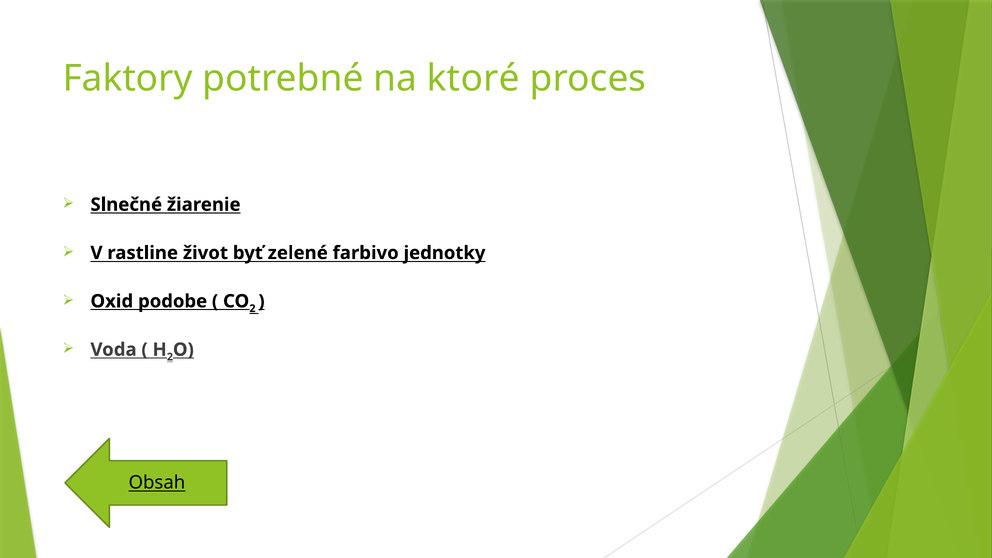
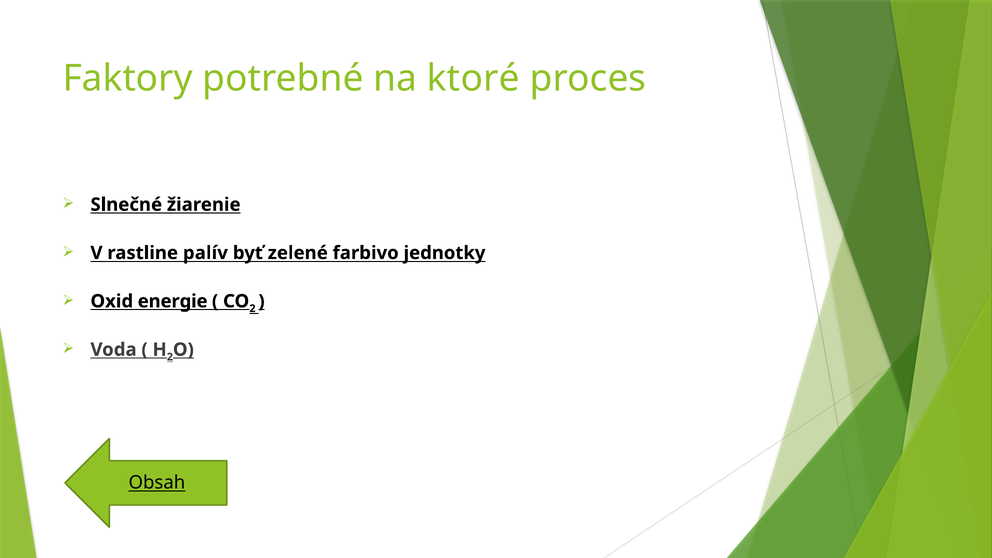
život: život -> palív
podobe: podobe -> energie
